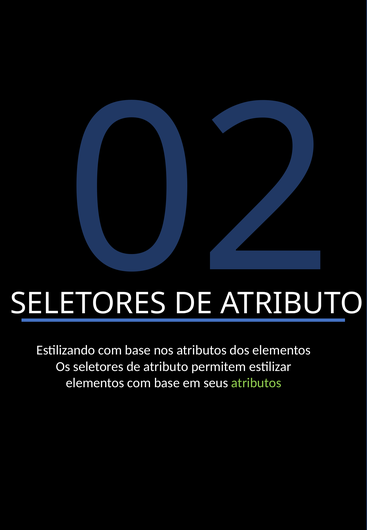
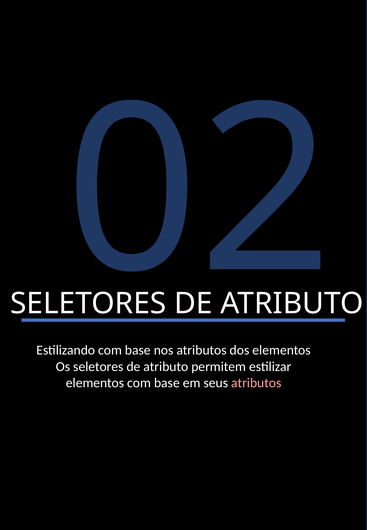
atributos at (256, 383) colour: light green -> pink
